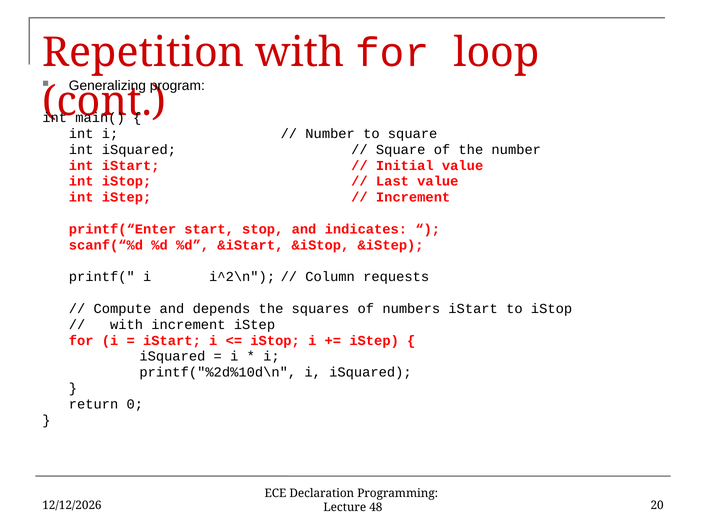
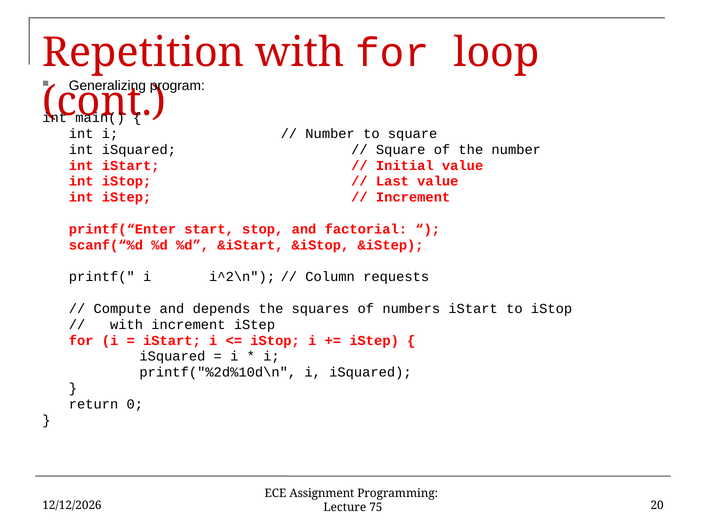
indicates: indicates -> factorial
Declaration: Declaration -> Assignment
48: 48 -> 75
